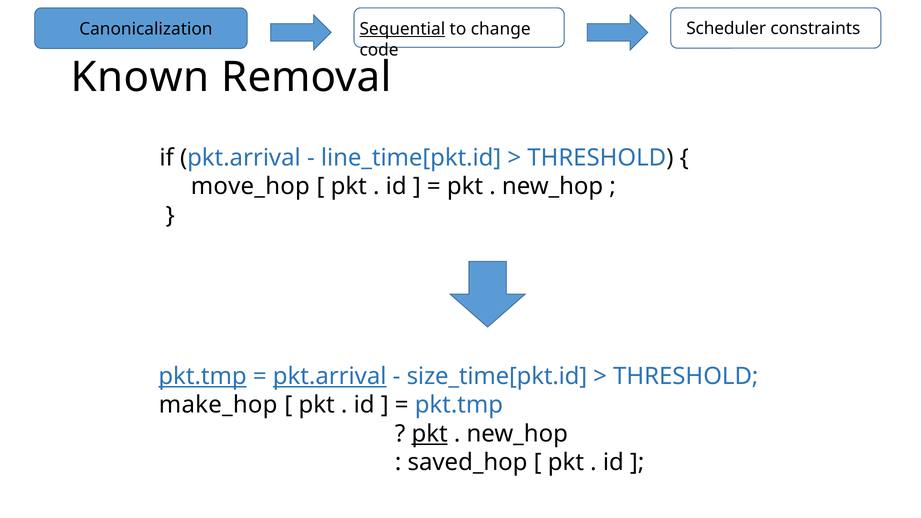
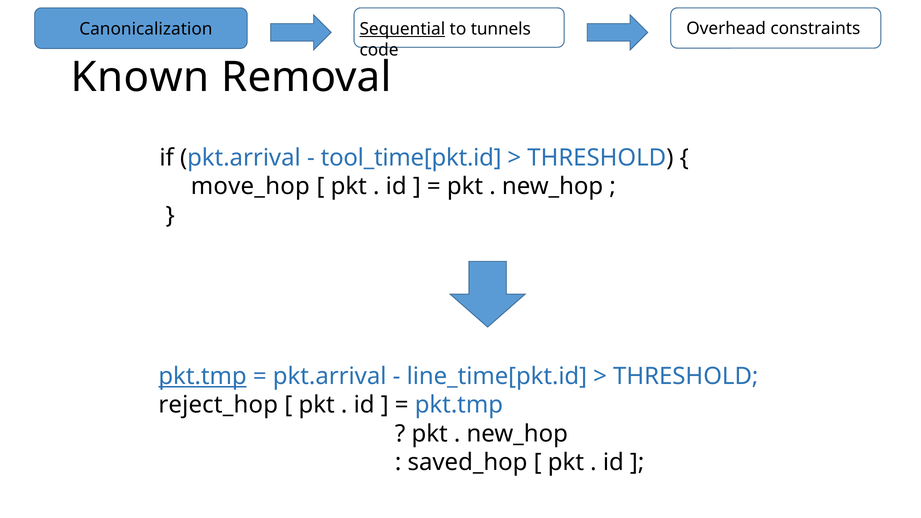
Scheduler: Scheduler -> Overhead
change: change -> tunnels
line_time[pkt.id: line_time[pkt.id -> tool_time[pkt.id
pkt.arrival at (330, 376) underline: present -> none
size_time[pkt.id: size_time[pkt.id -> line_time[pkt.id
make_hop: make_hop -> reject_hop
pkt at (430, 434) underline: present -> none
